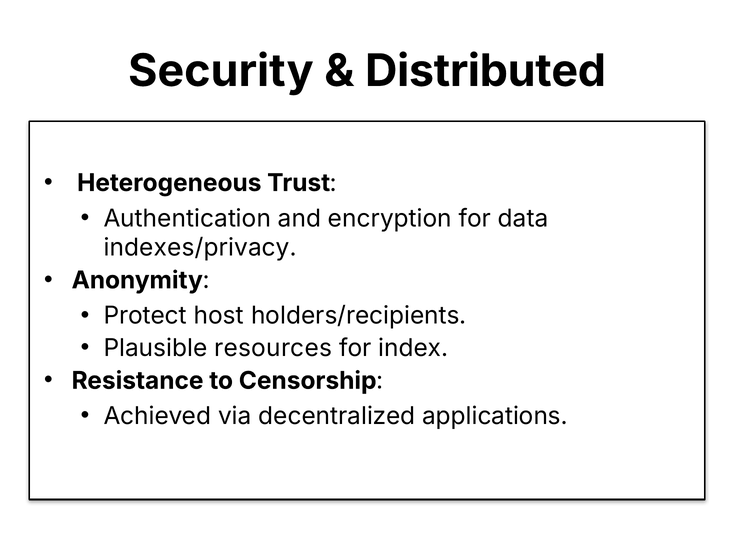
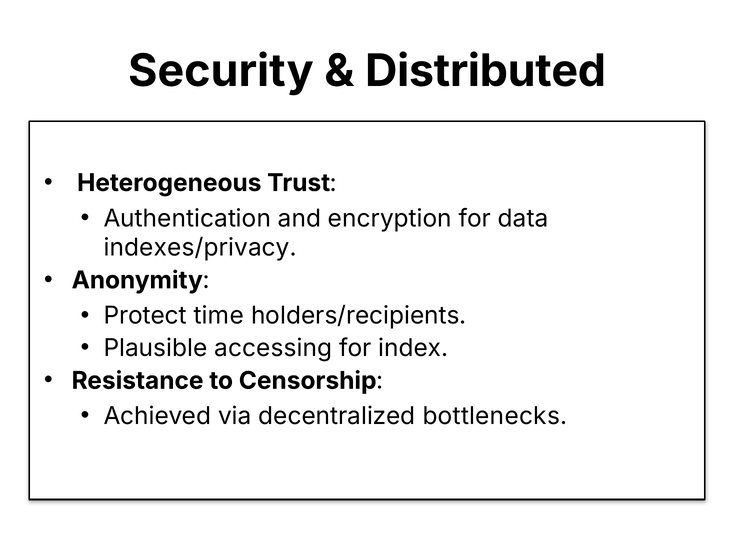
host: host -> time
resources: resources -> accessing
applications: applications -> bottlenecks
